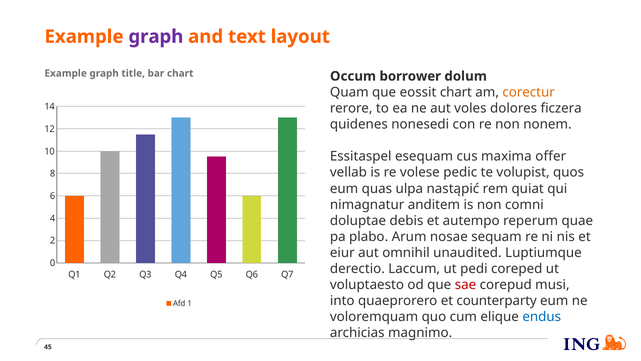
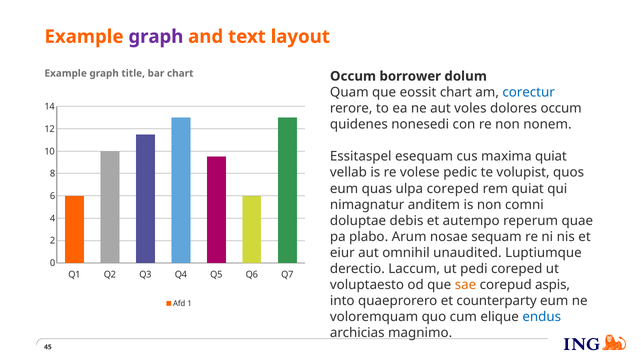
corectur colour: orange -> blue
dolores ficzera: ficzera -> occum
maxima offer: offer -> quiat
ulpa nastąpić: nastąpić -> coreped
sae colour: red -> orange
musi: musi -> aspis
